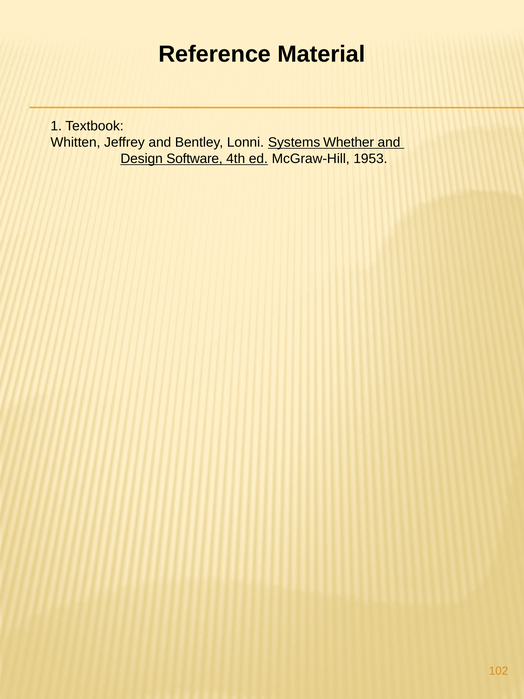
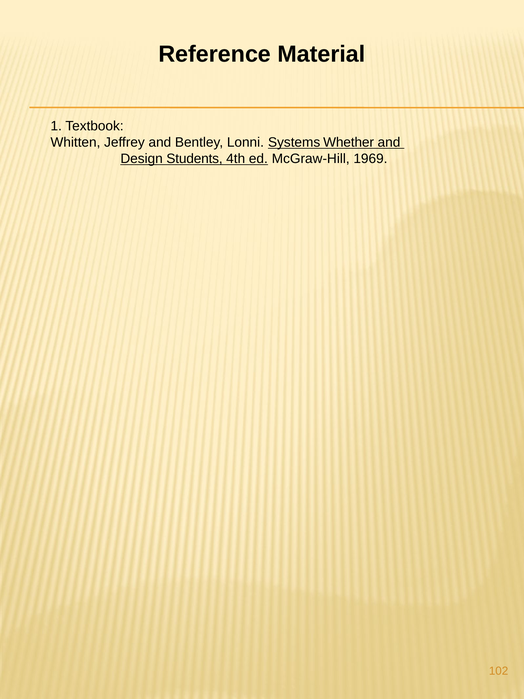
Software: Software -> Students
1953: 1953 -> 1969
